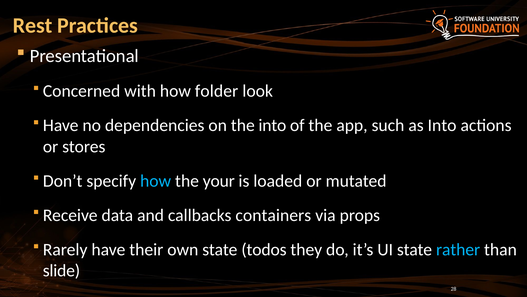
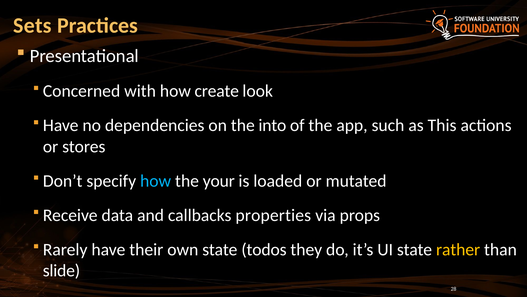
Rest: Rest -> Sets
folder: folder -> create
as Into: Into -> This
containers: containers -> properties
rather colour: light blue -> yellow
